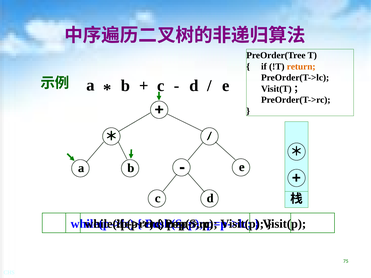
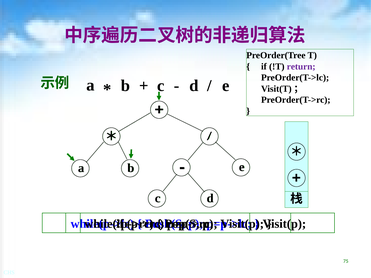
return colour: orange -> purple
